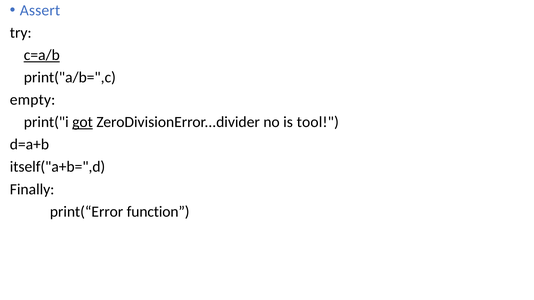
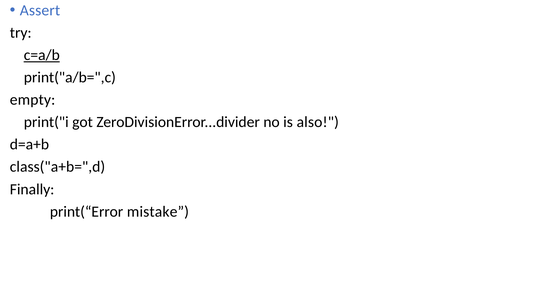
got underline: present -> none
tool: tool -> also
itself("a+b=",d: itself("a+b=",d -> class("a+b=",d
function: function -> mistake
